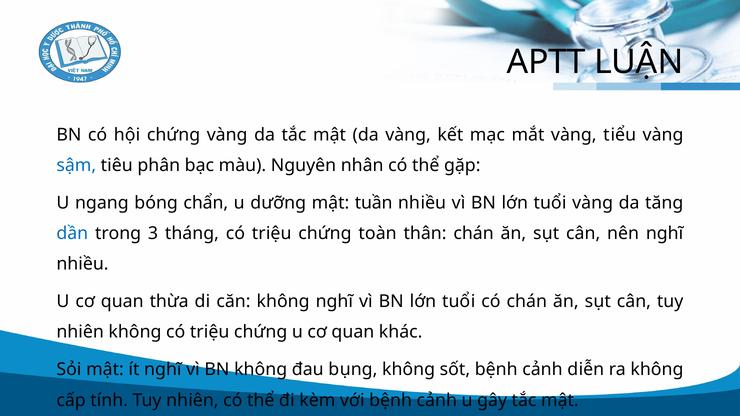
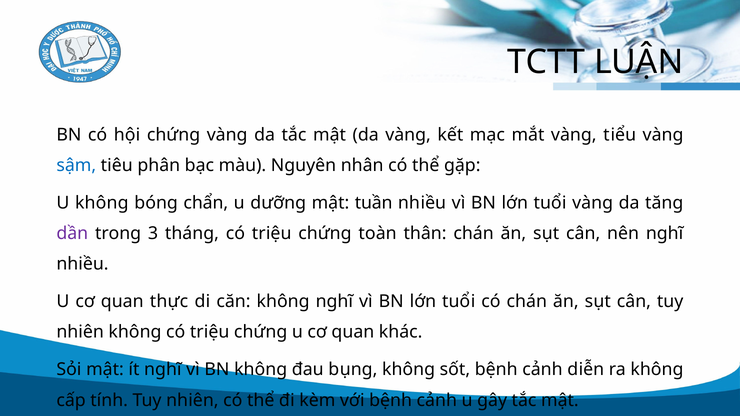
APTT: APTT -> TCTT
U ngang: ngang -> không
dần colour: blue -> purple
thừa: thừa -> thực
